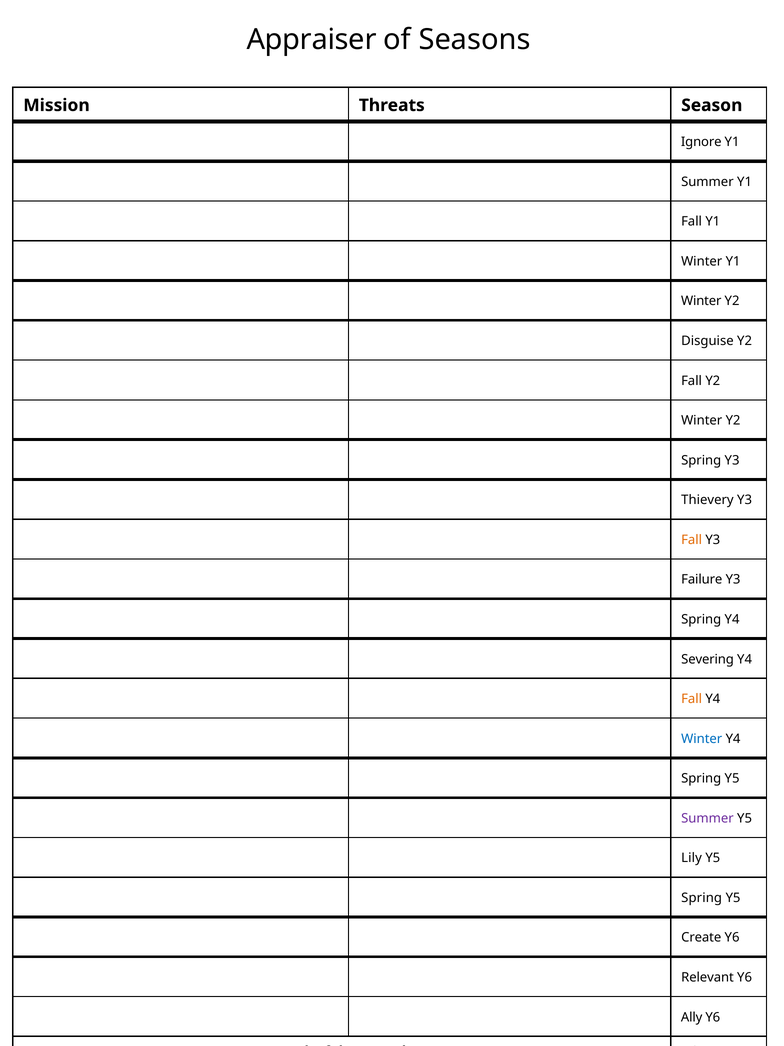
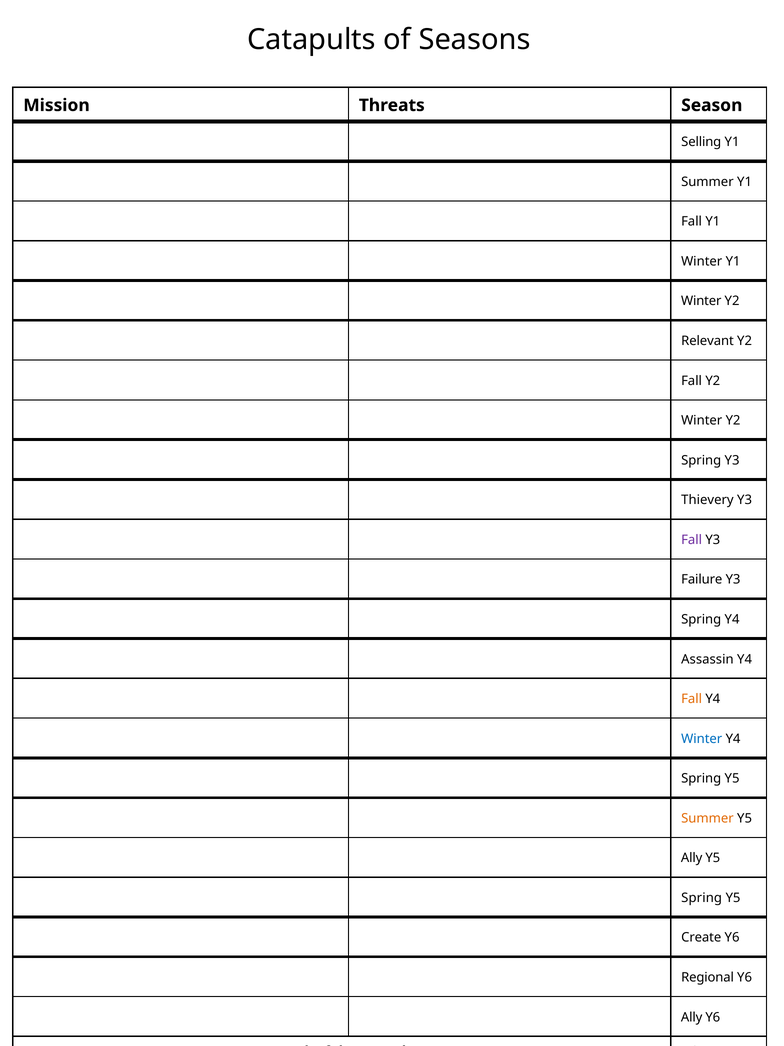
Appraiser: Appraiser -> Catapults
Ignore: Ignore -> Selling
Disguise: Disguise -> Relevant
Fall at (692, 540) colour: orange -> purple
Severing: Severing -> Assassin
Summer at (707, 818) colour: purple -> orange
Lily at (692, 858): Lily -> Ally
Relevant: Relevant -> Regional
